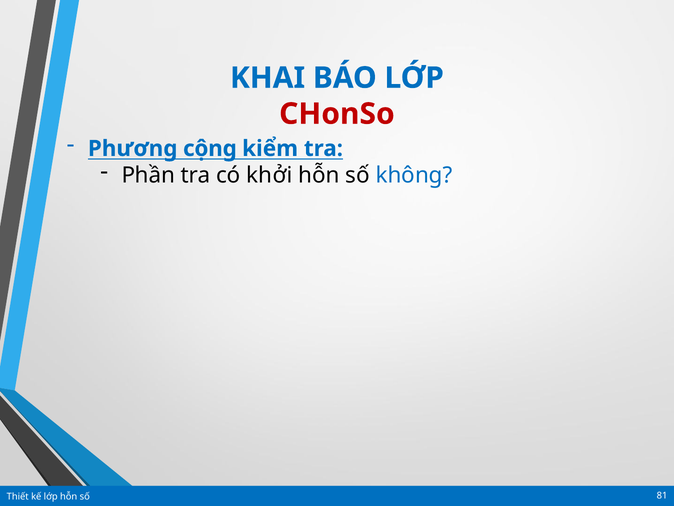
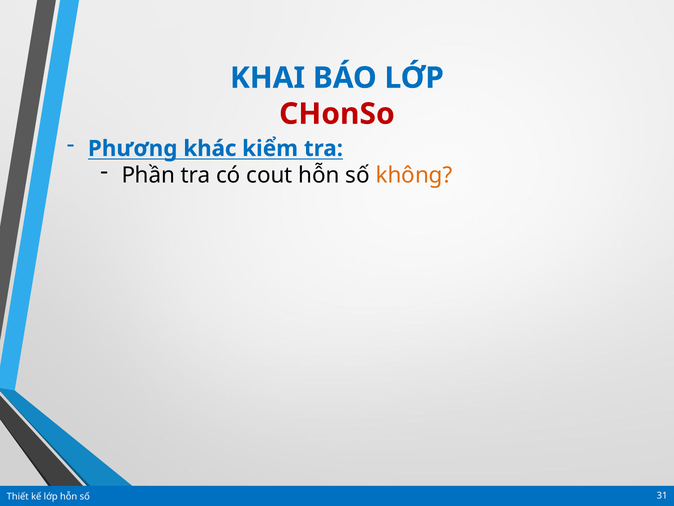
cộng: cộng -> khác
khởi: khởi -> cout
không colour: blue -> orange
81: 81 -> 31
